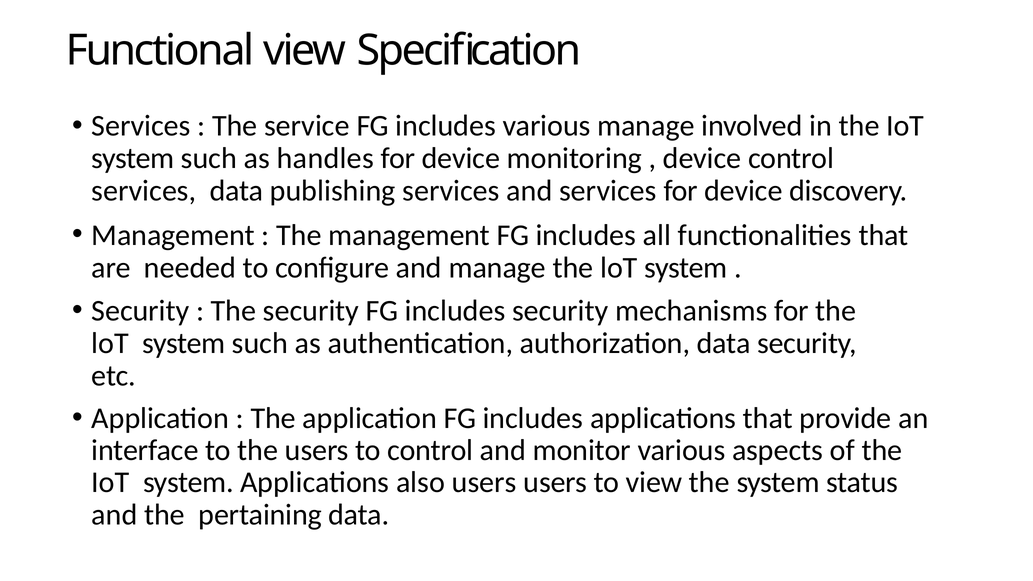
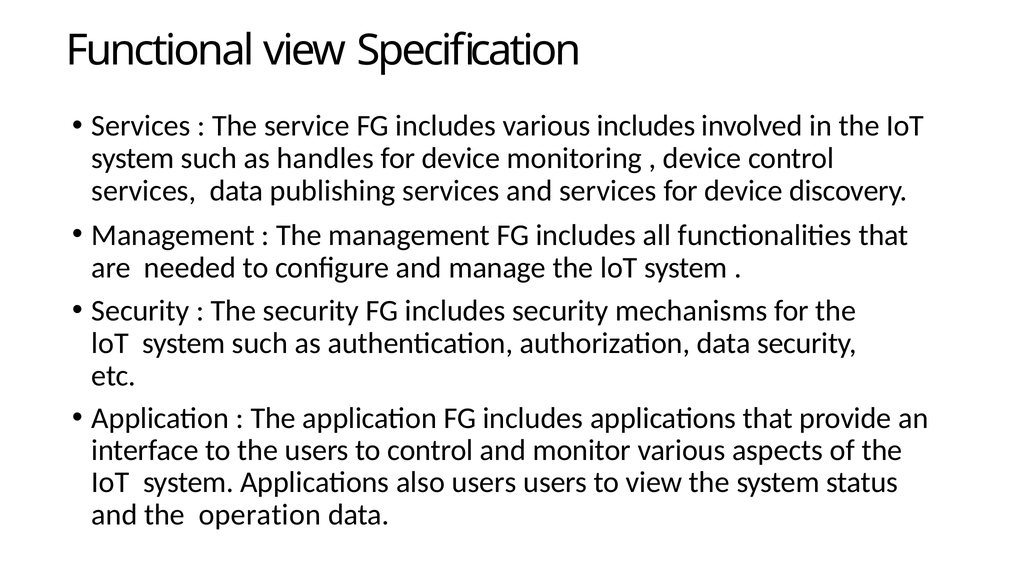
various manage: manage -> includes
pertaining: pertaining -> operation
